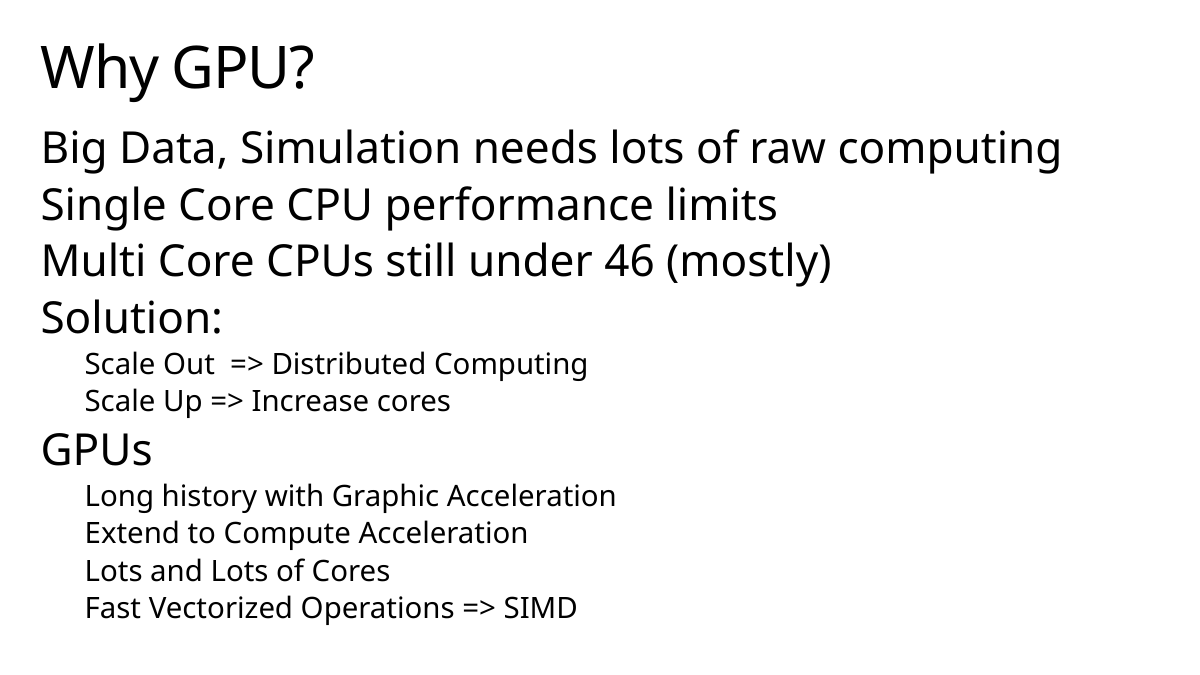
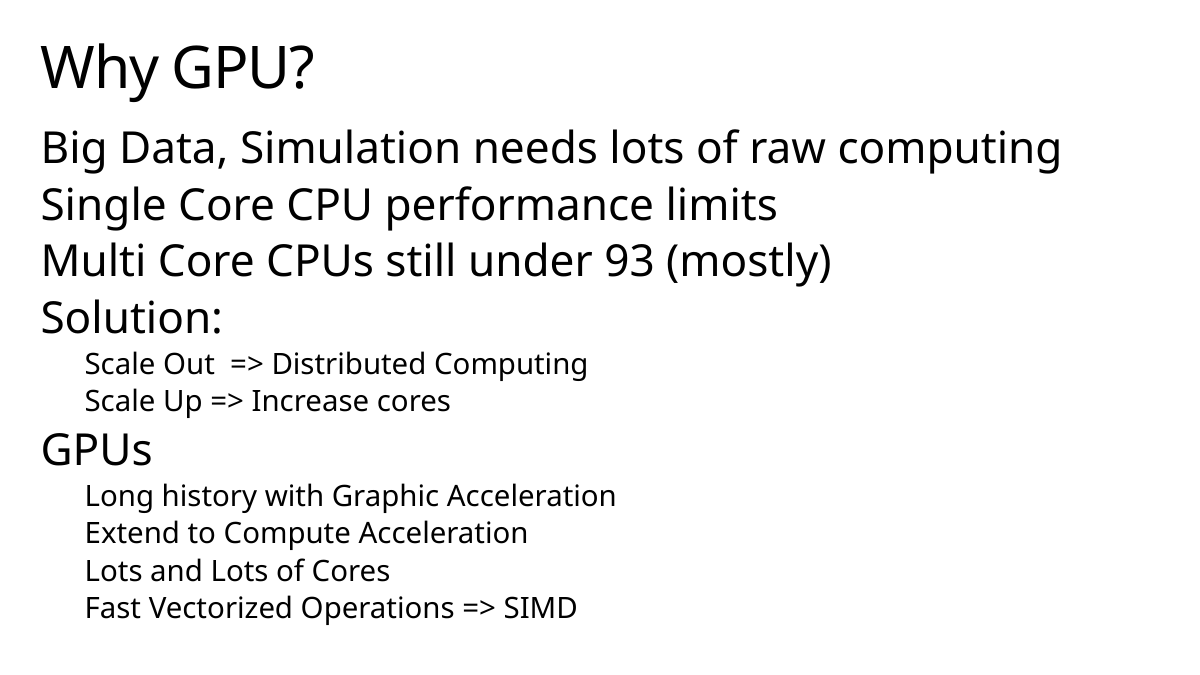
46: 46 -> 93
